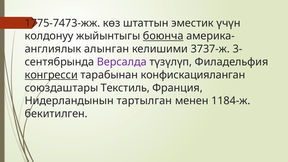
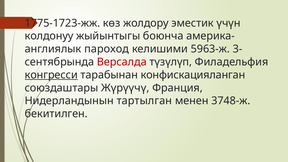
1775-7473-жж: 1775-7473-жж -> 1775-1723-жж
штаттын: штаттын -> жолдору
боюнча underline: present -> none
алынган: алынган -> пароход
3737-ж: 3737-ж -> 5963-ж
Версалда colour: purple -> red
Текстиль: Текстиль -> Жүрүүчү
1184-ж: 1184-ж -> 3748-ж
